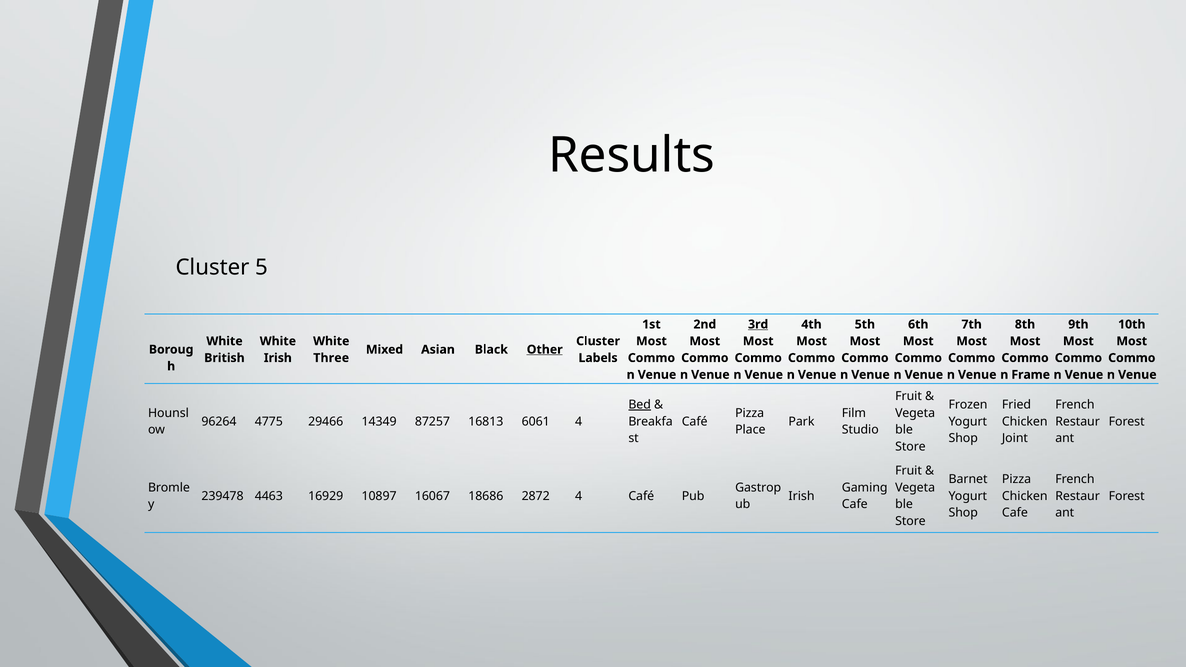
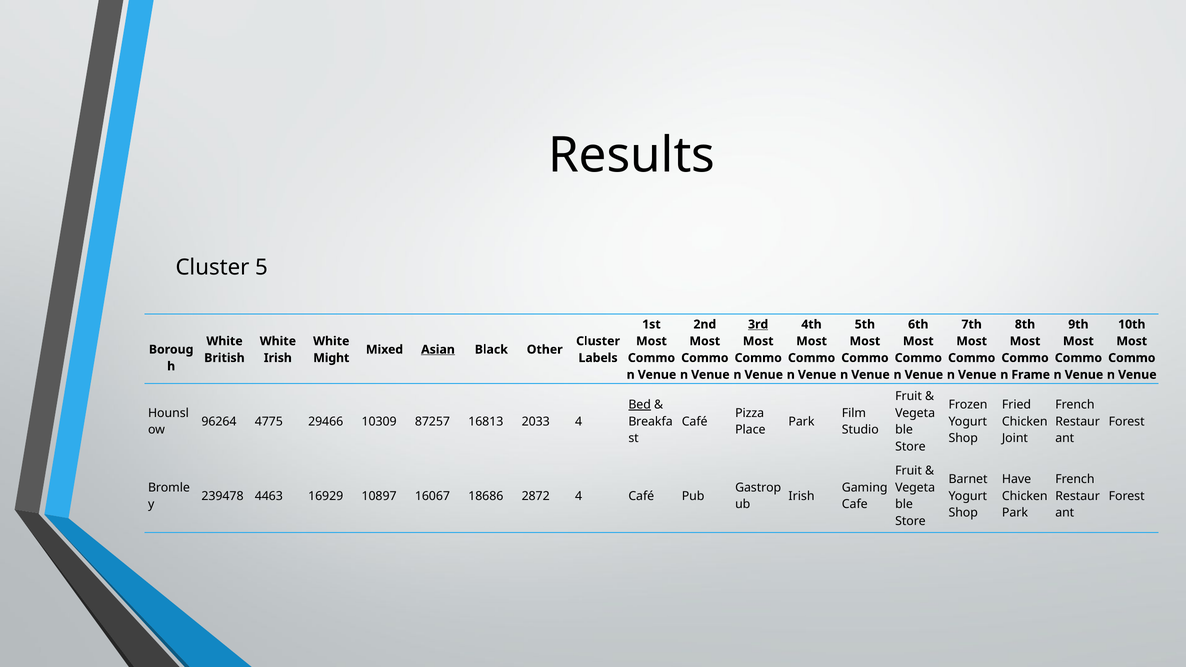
Asian underline: none -> present
Other underline: present -> none
Three: Three -> Might
14349: 14349 -> 10309
6061: 6061 -> 2033
Pizza at (1017, 479): Pizza -> Have
Cafe at (1015, 513): Cafe -> Park
